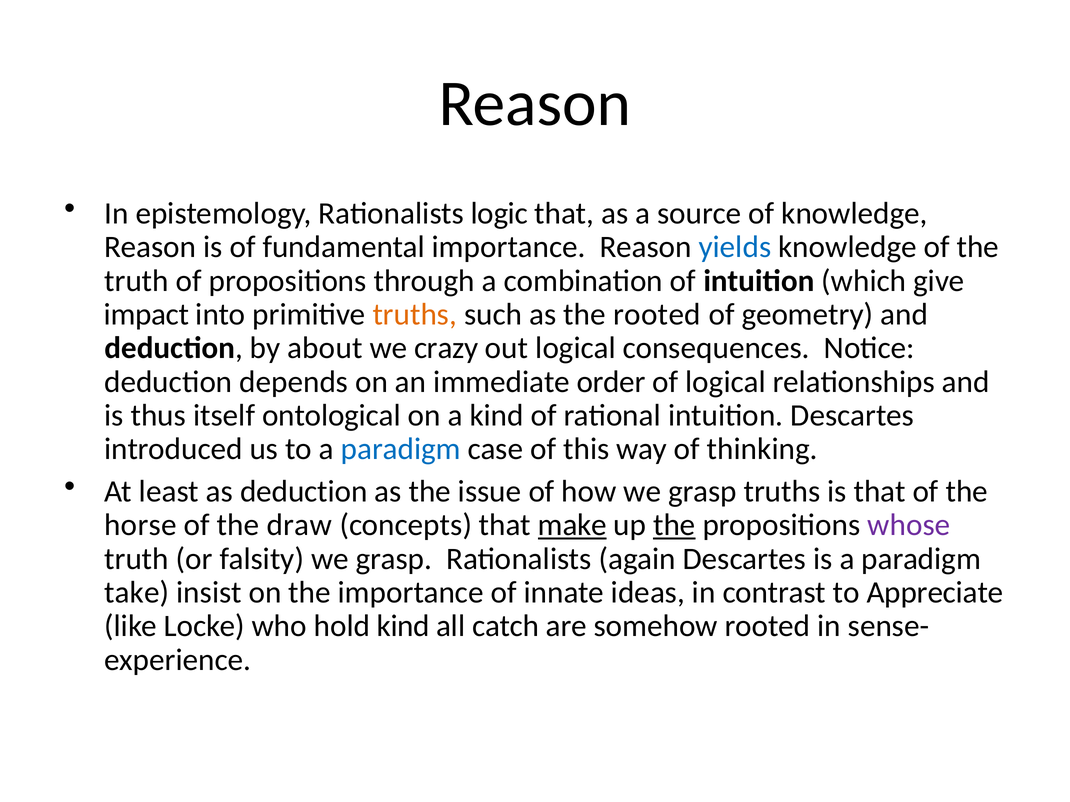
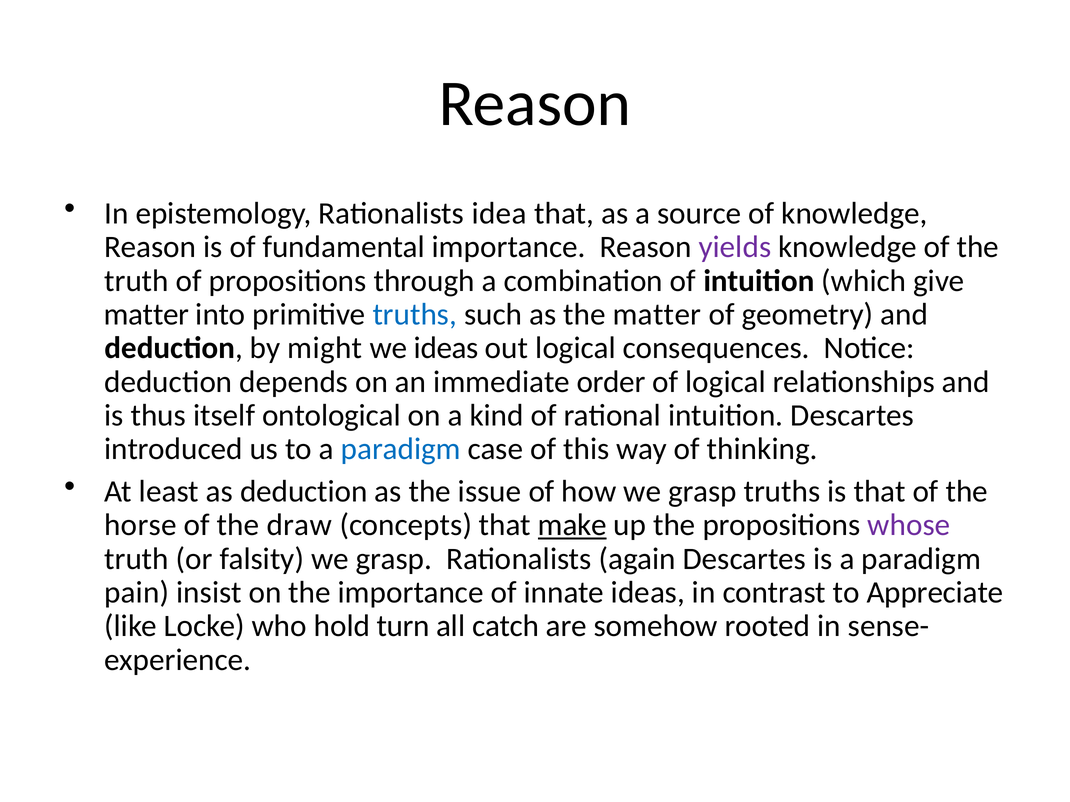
logic: logic -> idea
yields colour: blue -> purple
impact at (147, 315): impact -> matter
truths at (415, 315) colour: orange -> blue
the rooted: rooted -> matter
about: about -> might
we crazy: crazy -> ideas
the at (674, 525) underline: present -> none
take: take -> pain
hold kind: kind -> turn
